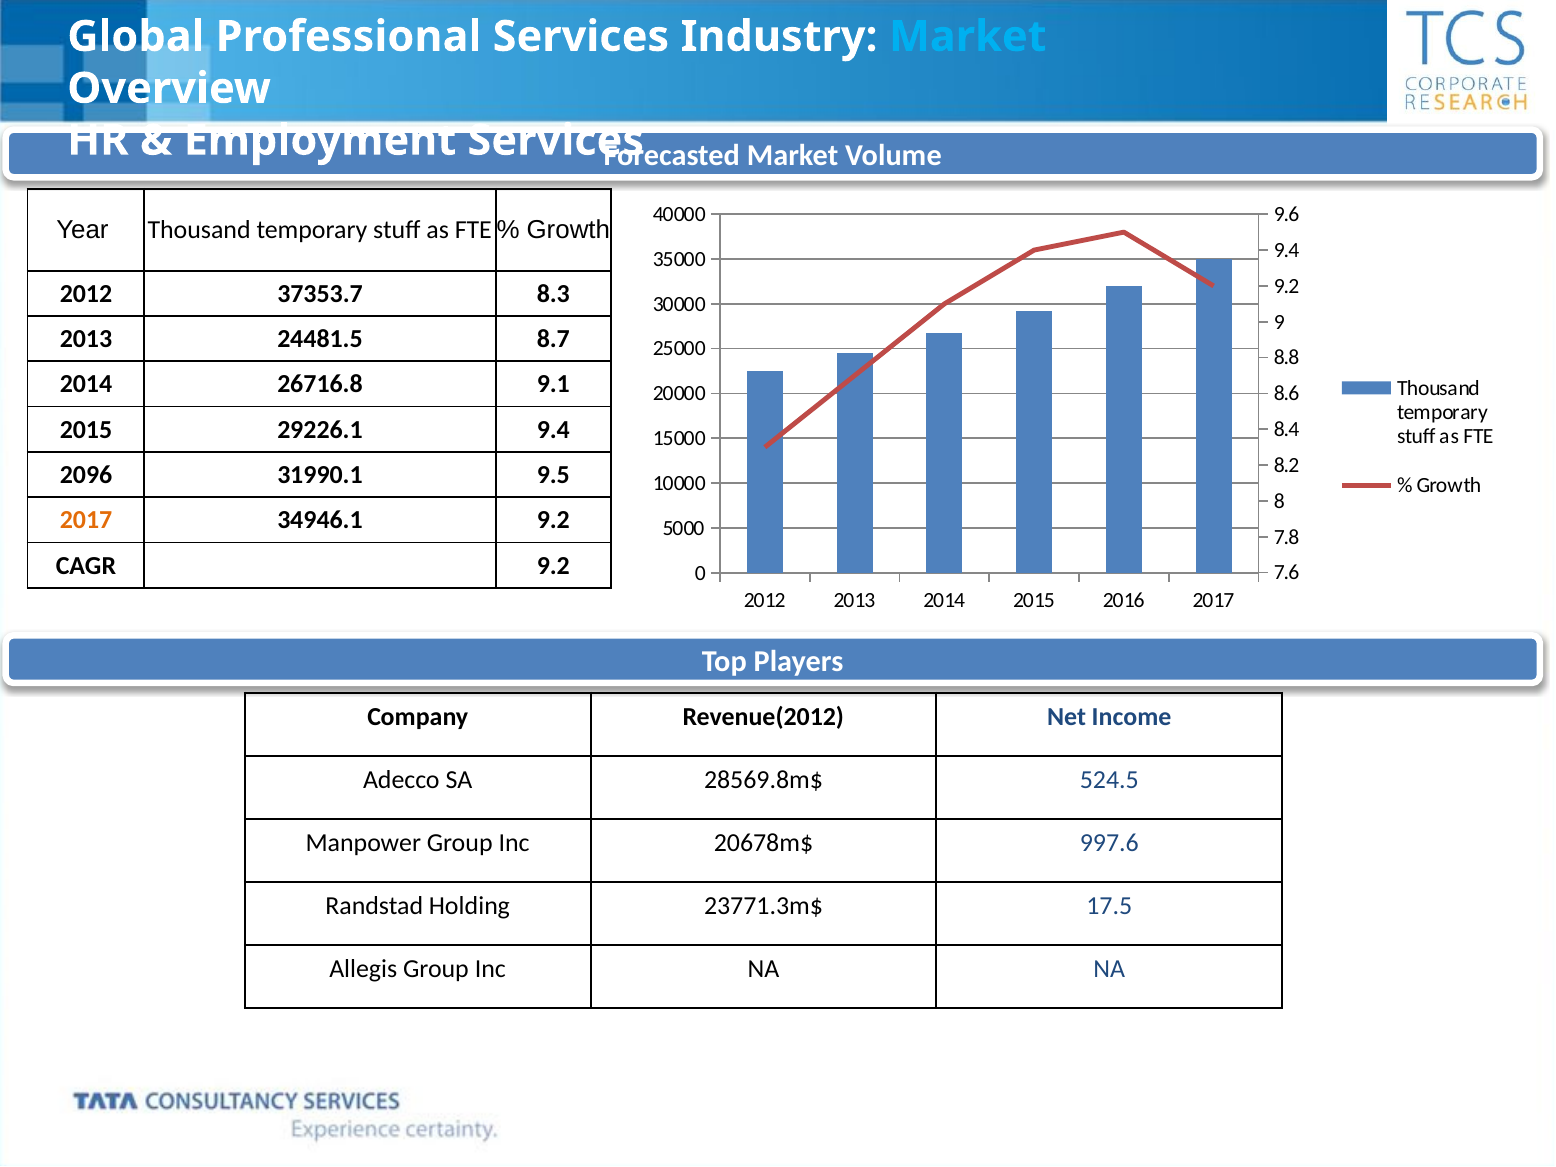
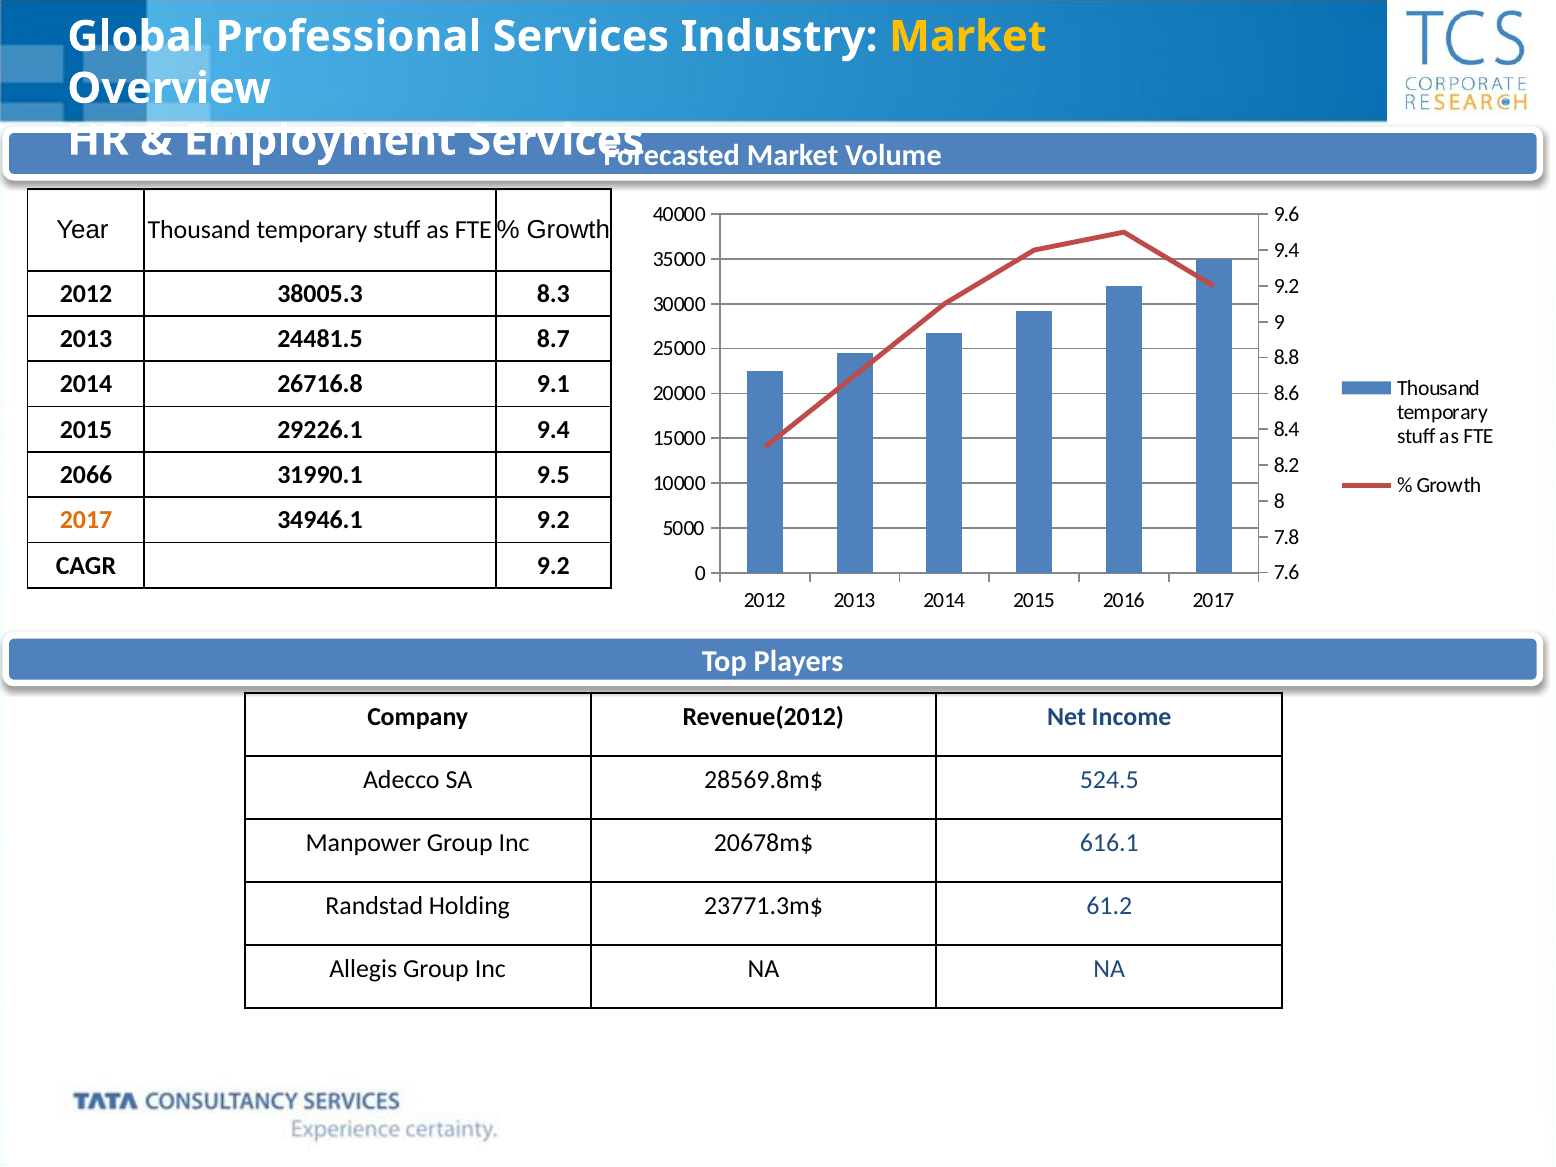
Market at (968, 37) colour: light blue -> yellow
37353.7: 37353.7 -> 38005.3
2096: 2096 -> 2066
997.6: 997.6 -> 616.1
17.5: 17.5 -> 61.2
